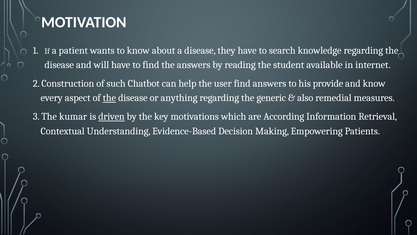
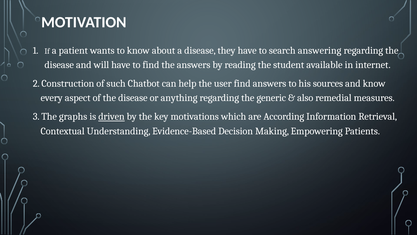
knowledge: knowledge -> answering
provide: provide -> sources
the at (109, 98) underline: present -> none
kumar: kumar -> graphs
